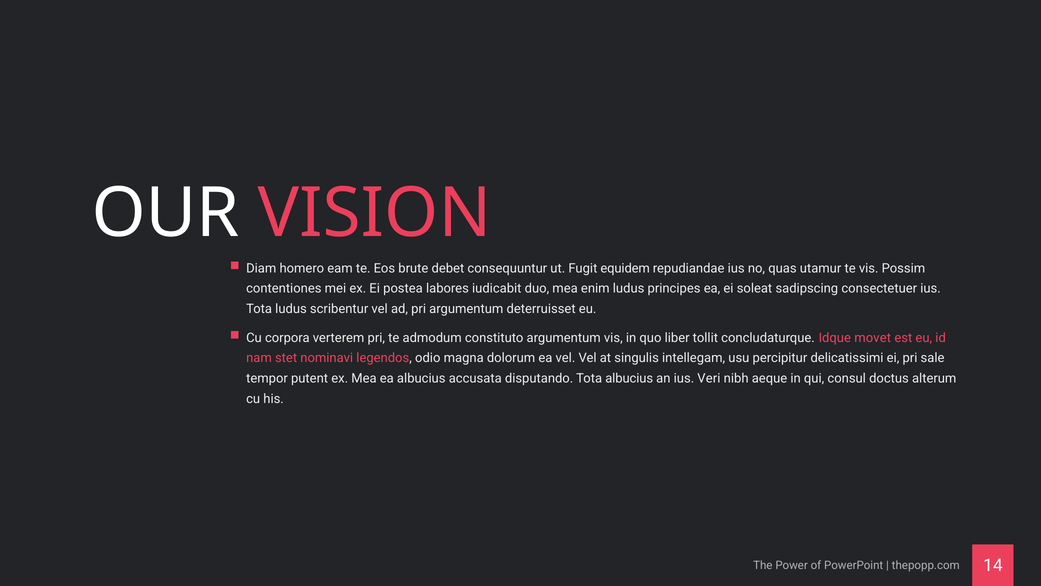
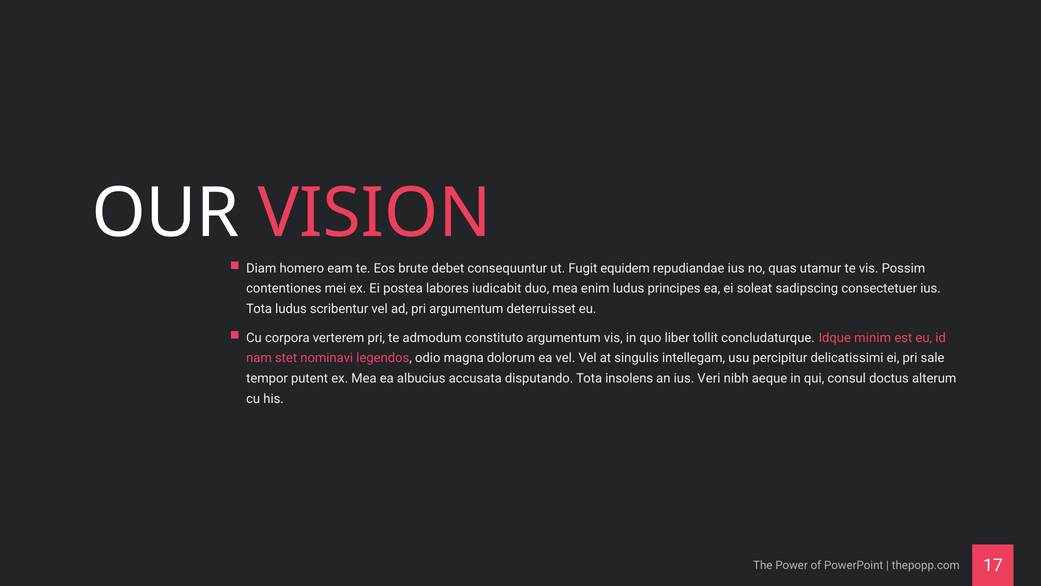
movet: movet -> minim
Tota albucius: albucius -> insolens
14: 14 -> 17
